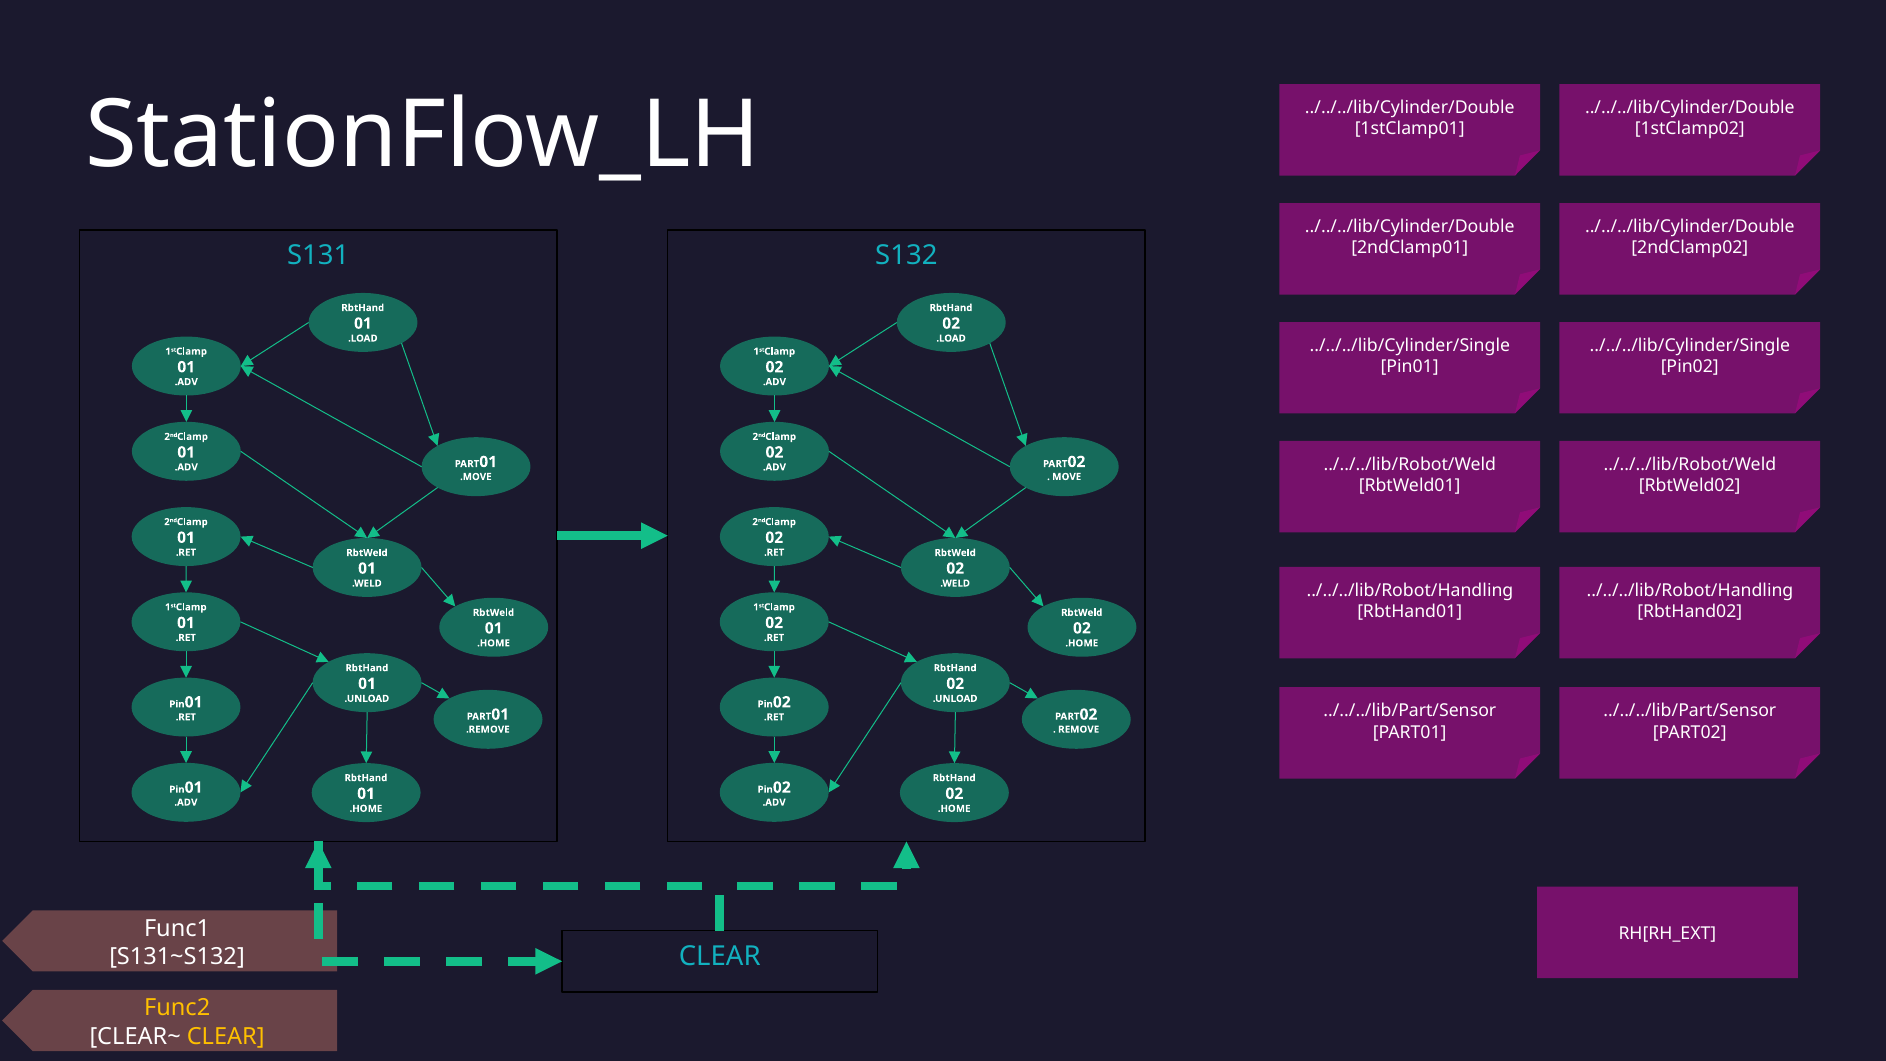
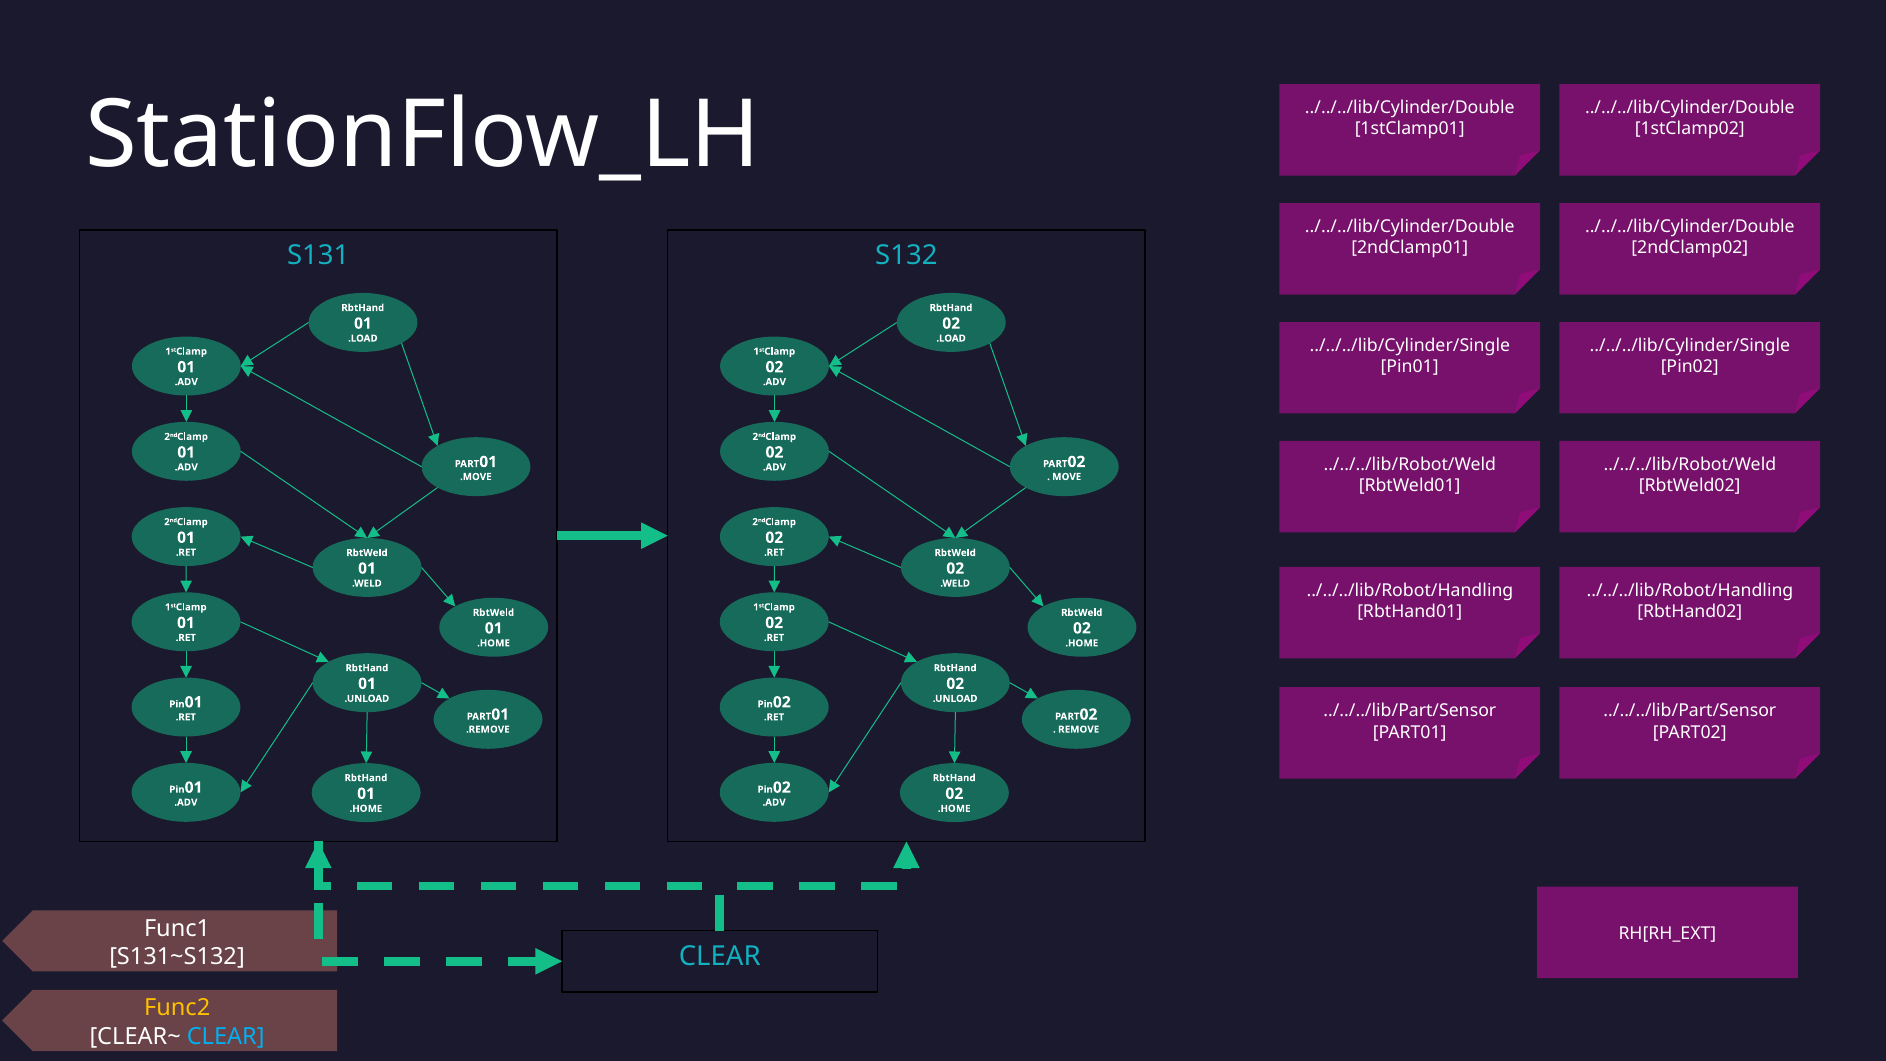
CLEAR at (226, 1036) colour: yellow -> light blue
